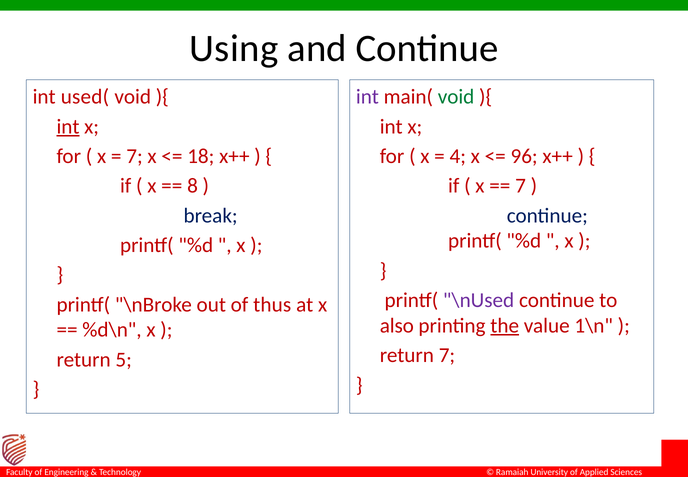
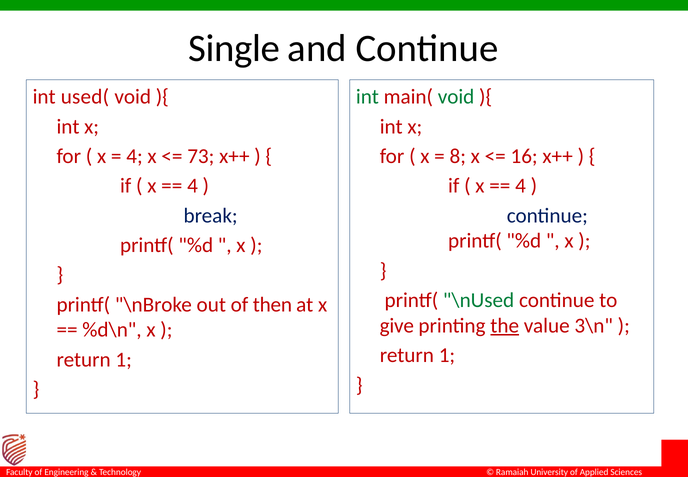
Using: Using -> Single
int at (367, 97) colour: purple -> green
int at (68, 126) underline: present -> none
7 at (134, 156): 7 -> 4
18: 18 -> 73
4: 4 -> 8
96: 96 -> 16
8 at (192, 186): 8 -> 4
7 at (521, 186): 7 -> 4
\nUsed colour: purple -> green
thus: thus -> then
also: also -> give
1\n: 1\n -> 3\n
7 at (447, 355): 7 -> 1
5 at (124, 359): 5 -> 1
